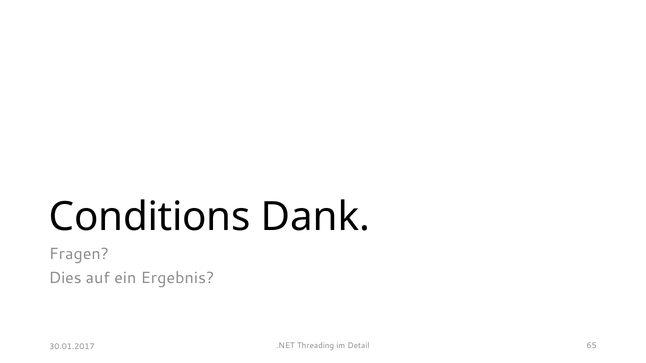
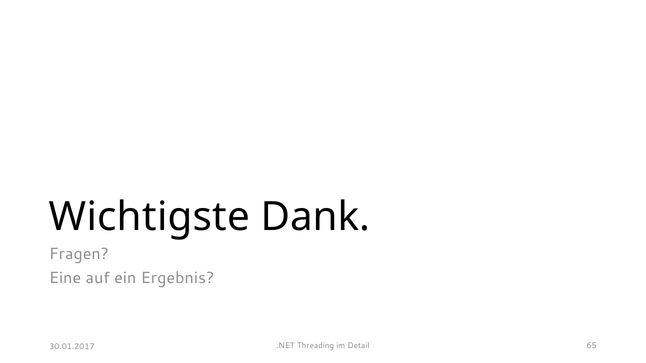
Conditions: Conditions -> Wichtigste
Dies: Dies -> Eine
